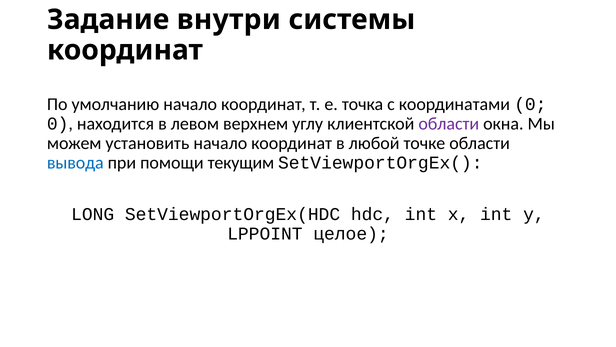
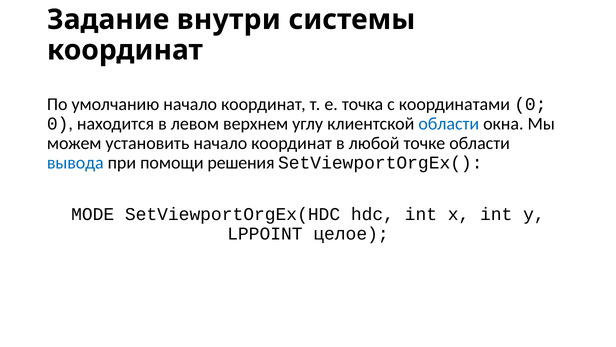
области at (449, 124) colour: purple -> blue
текущим: текущим -> решения
LONG: LONG -> MODE
